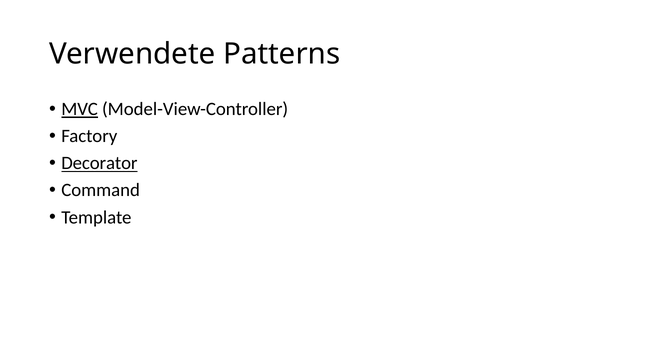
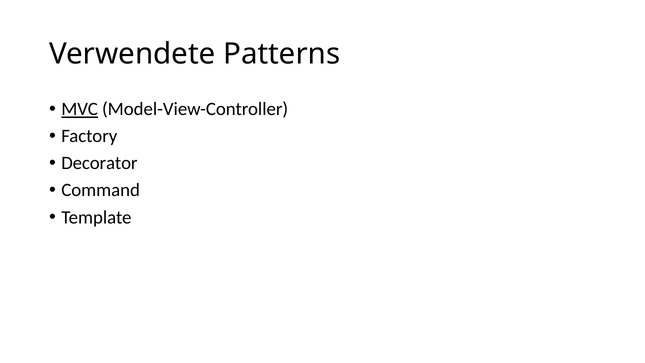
Decorator underline: present -> none
